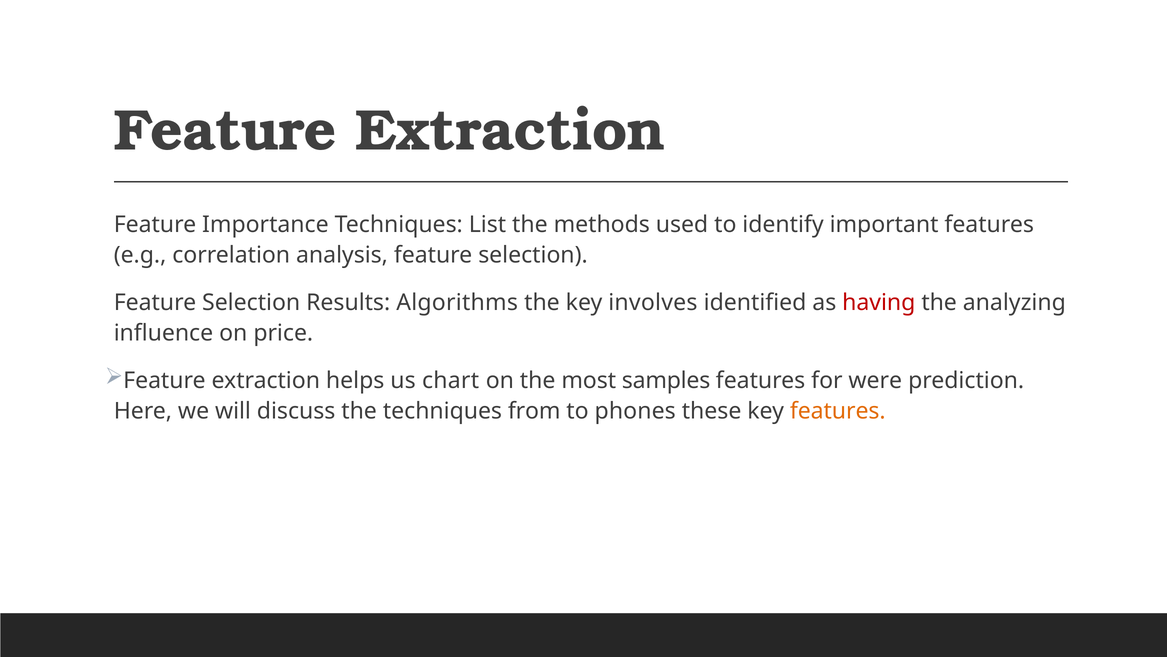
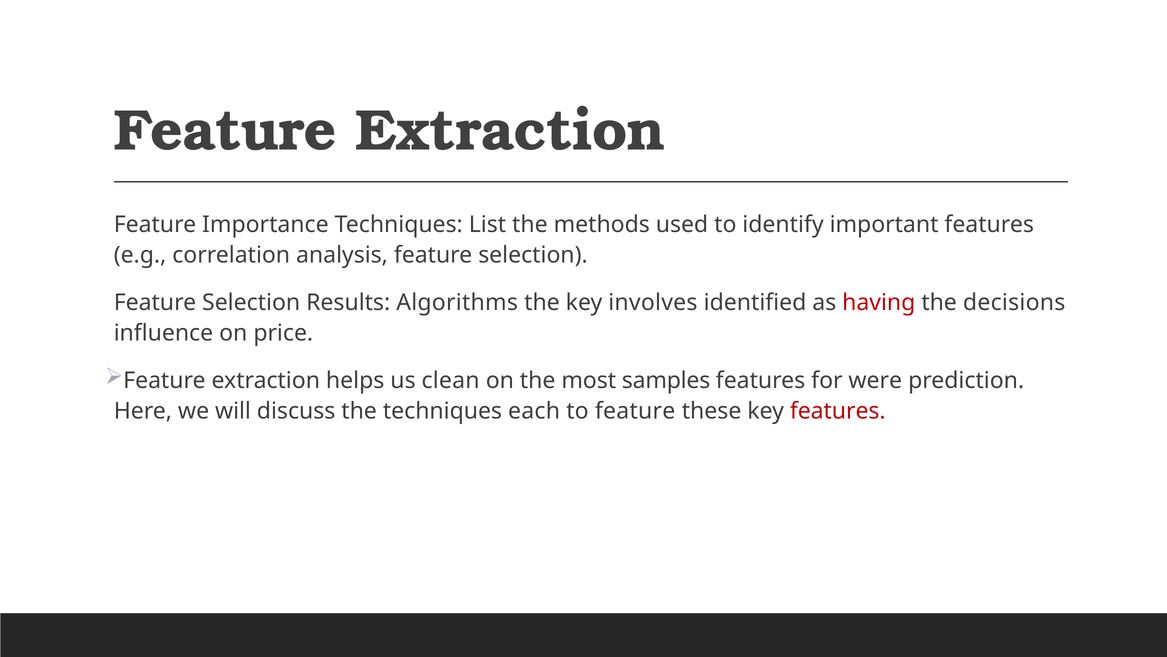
analyzing: analyzing -> decisions
chart: chart -> clean
from: from -> each
to phones: phones -> feature
features at (838, 411) colour: orange -> red
